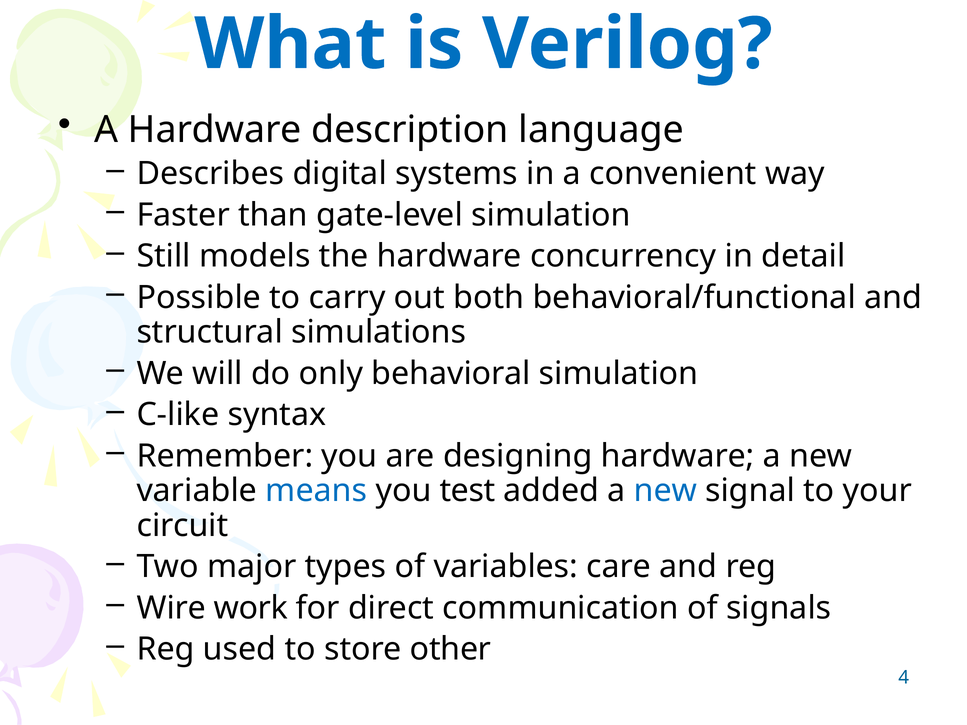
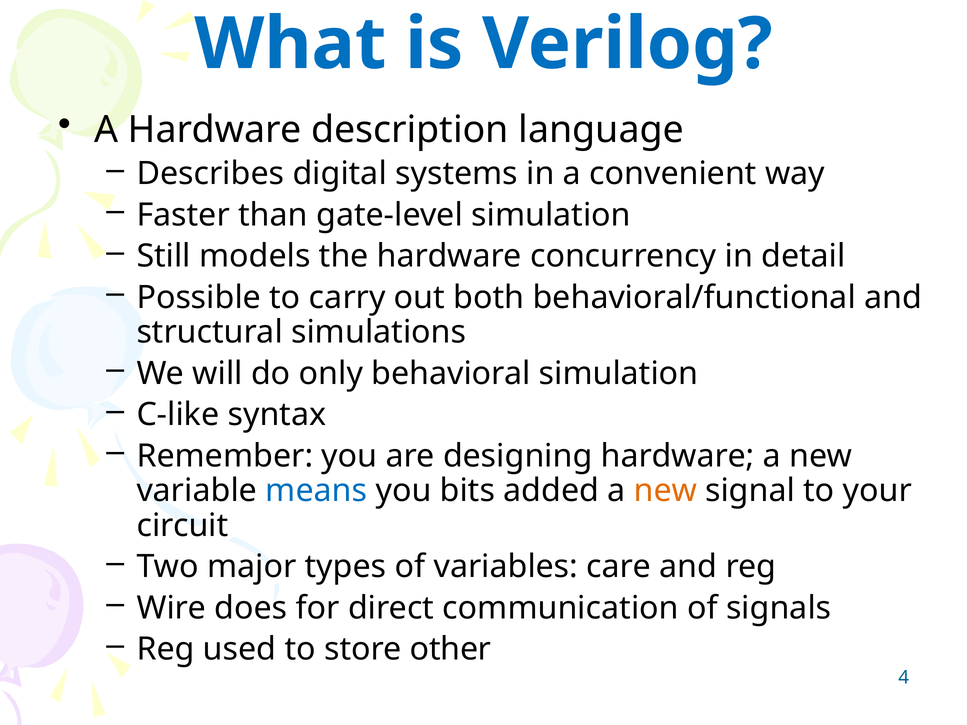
test: test -> bits
new at (665, 491) colour: blue -> orange
work: work -> does
